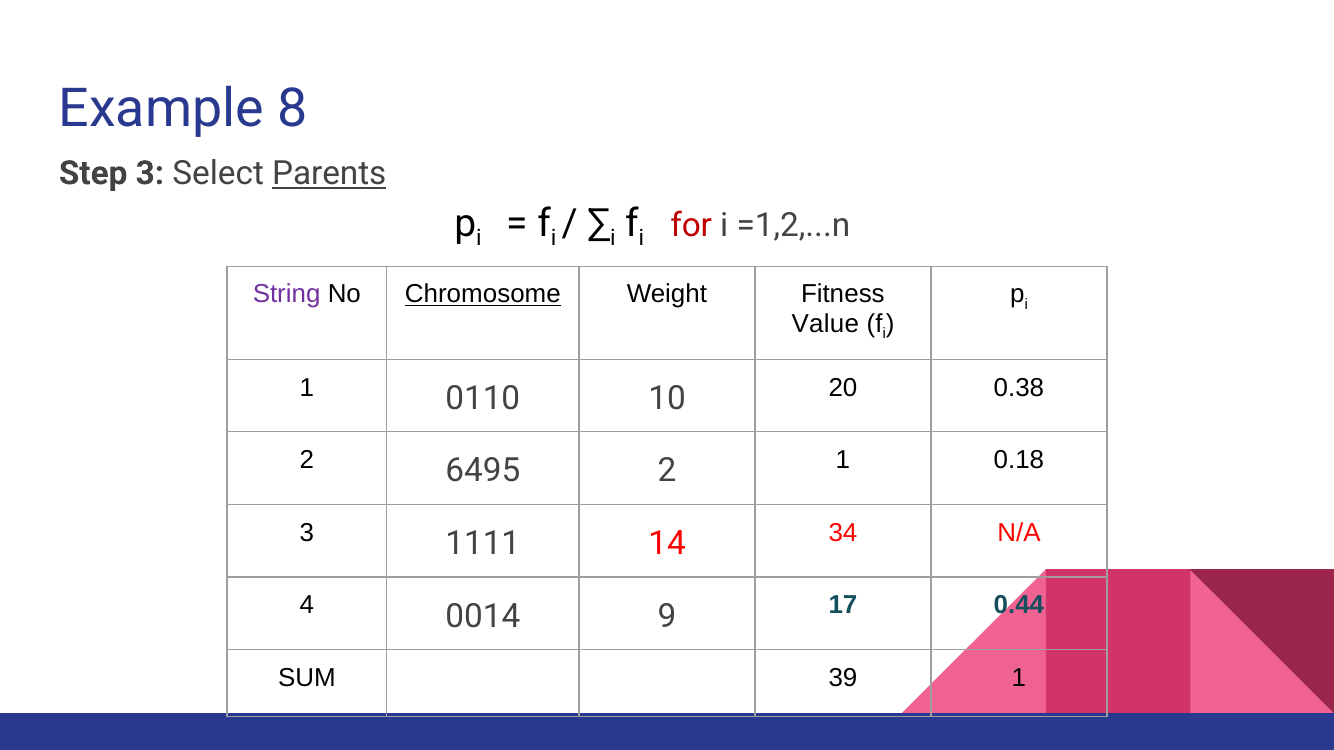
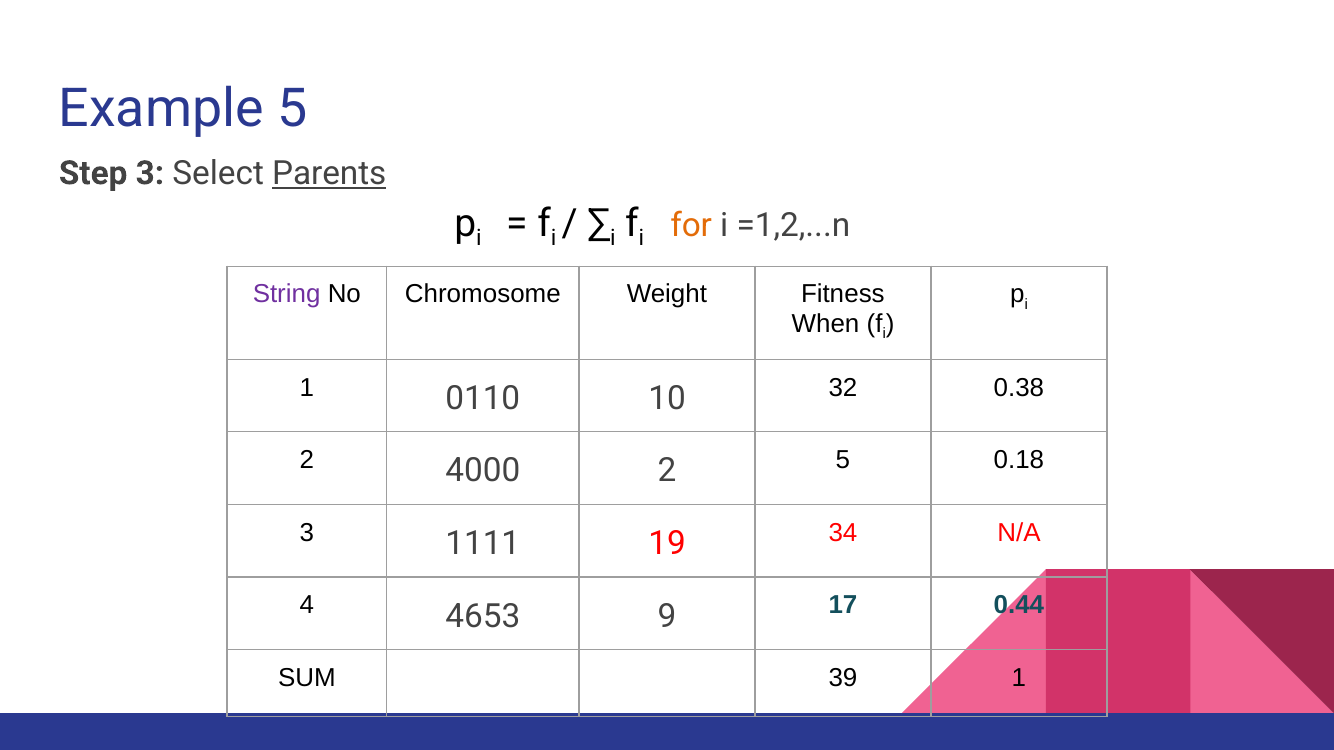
Example 8: 8 -> 5
for colour: red -> orange
Chromosome underline: present -> none
Value: Value -> When
20: 20 -> 32
6495: 6495 -> 4000
2 1: 1 -> 5
14: 14 -> 19
0014: 0014 -> 4653
